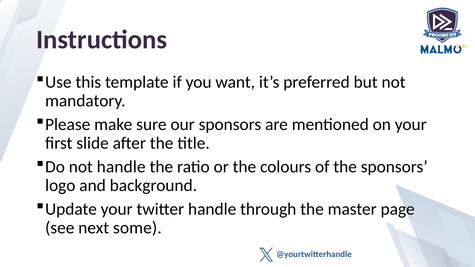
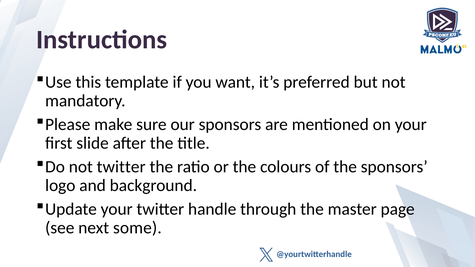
not handle: handle -> twitter
